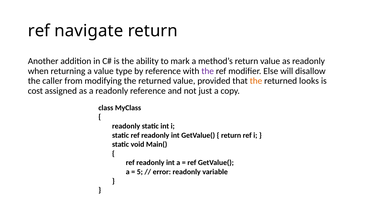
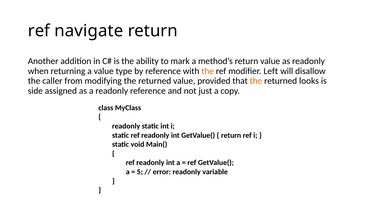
the at (208, 71) colour: purple -> orange
Else: Else -> Left
cost: cost -> side
